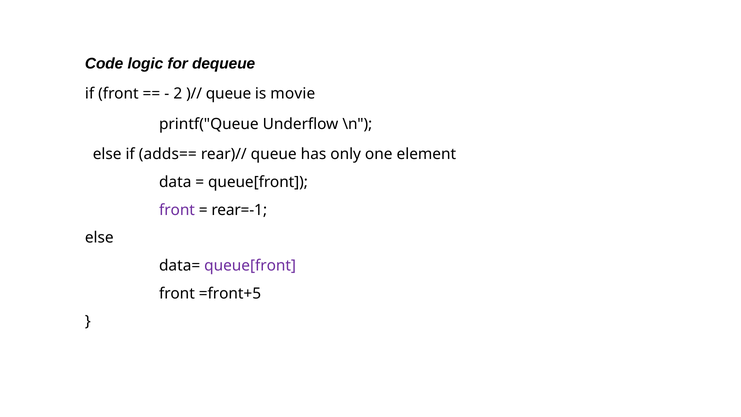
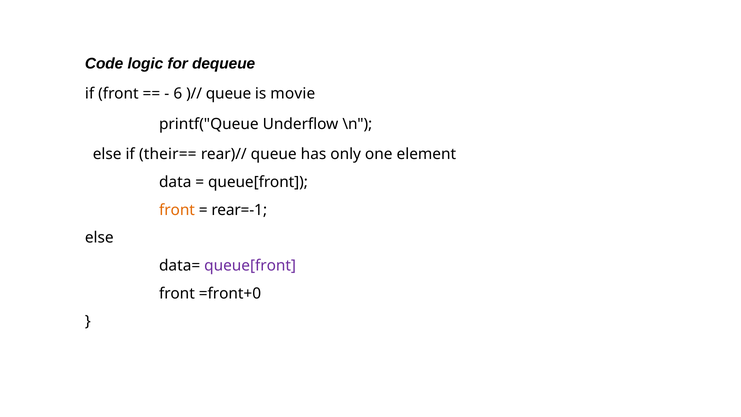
2: 2 -> 6
adds==: adds== -> their==
front at (177, 210) colour: purple -> orange
=front+5: =front+5 -> =front+0
